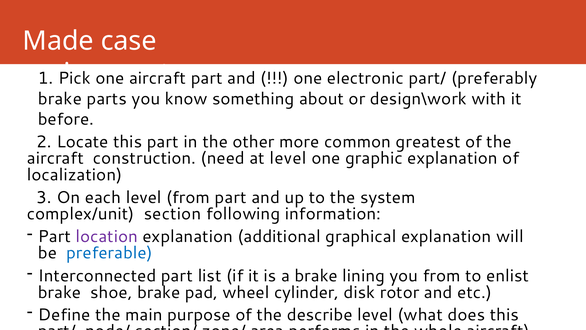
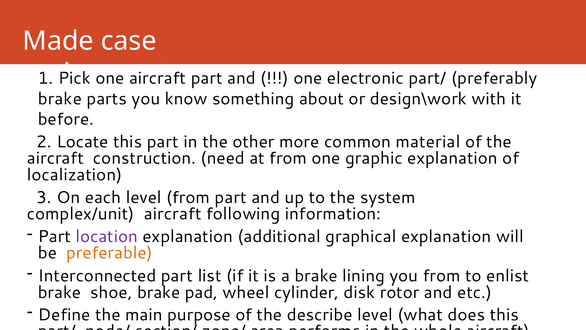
greatest: greatest -> material
at level: level -> from
complex/unit section: section -> aircraft
preferable colour: blue -> orange
